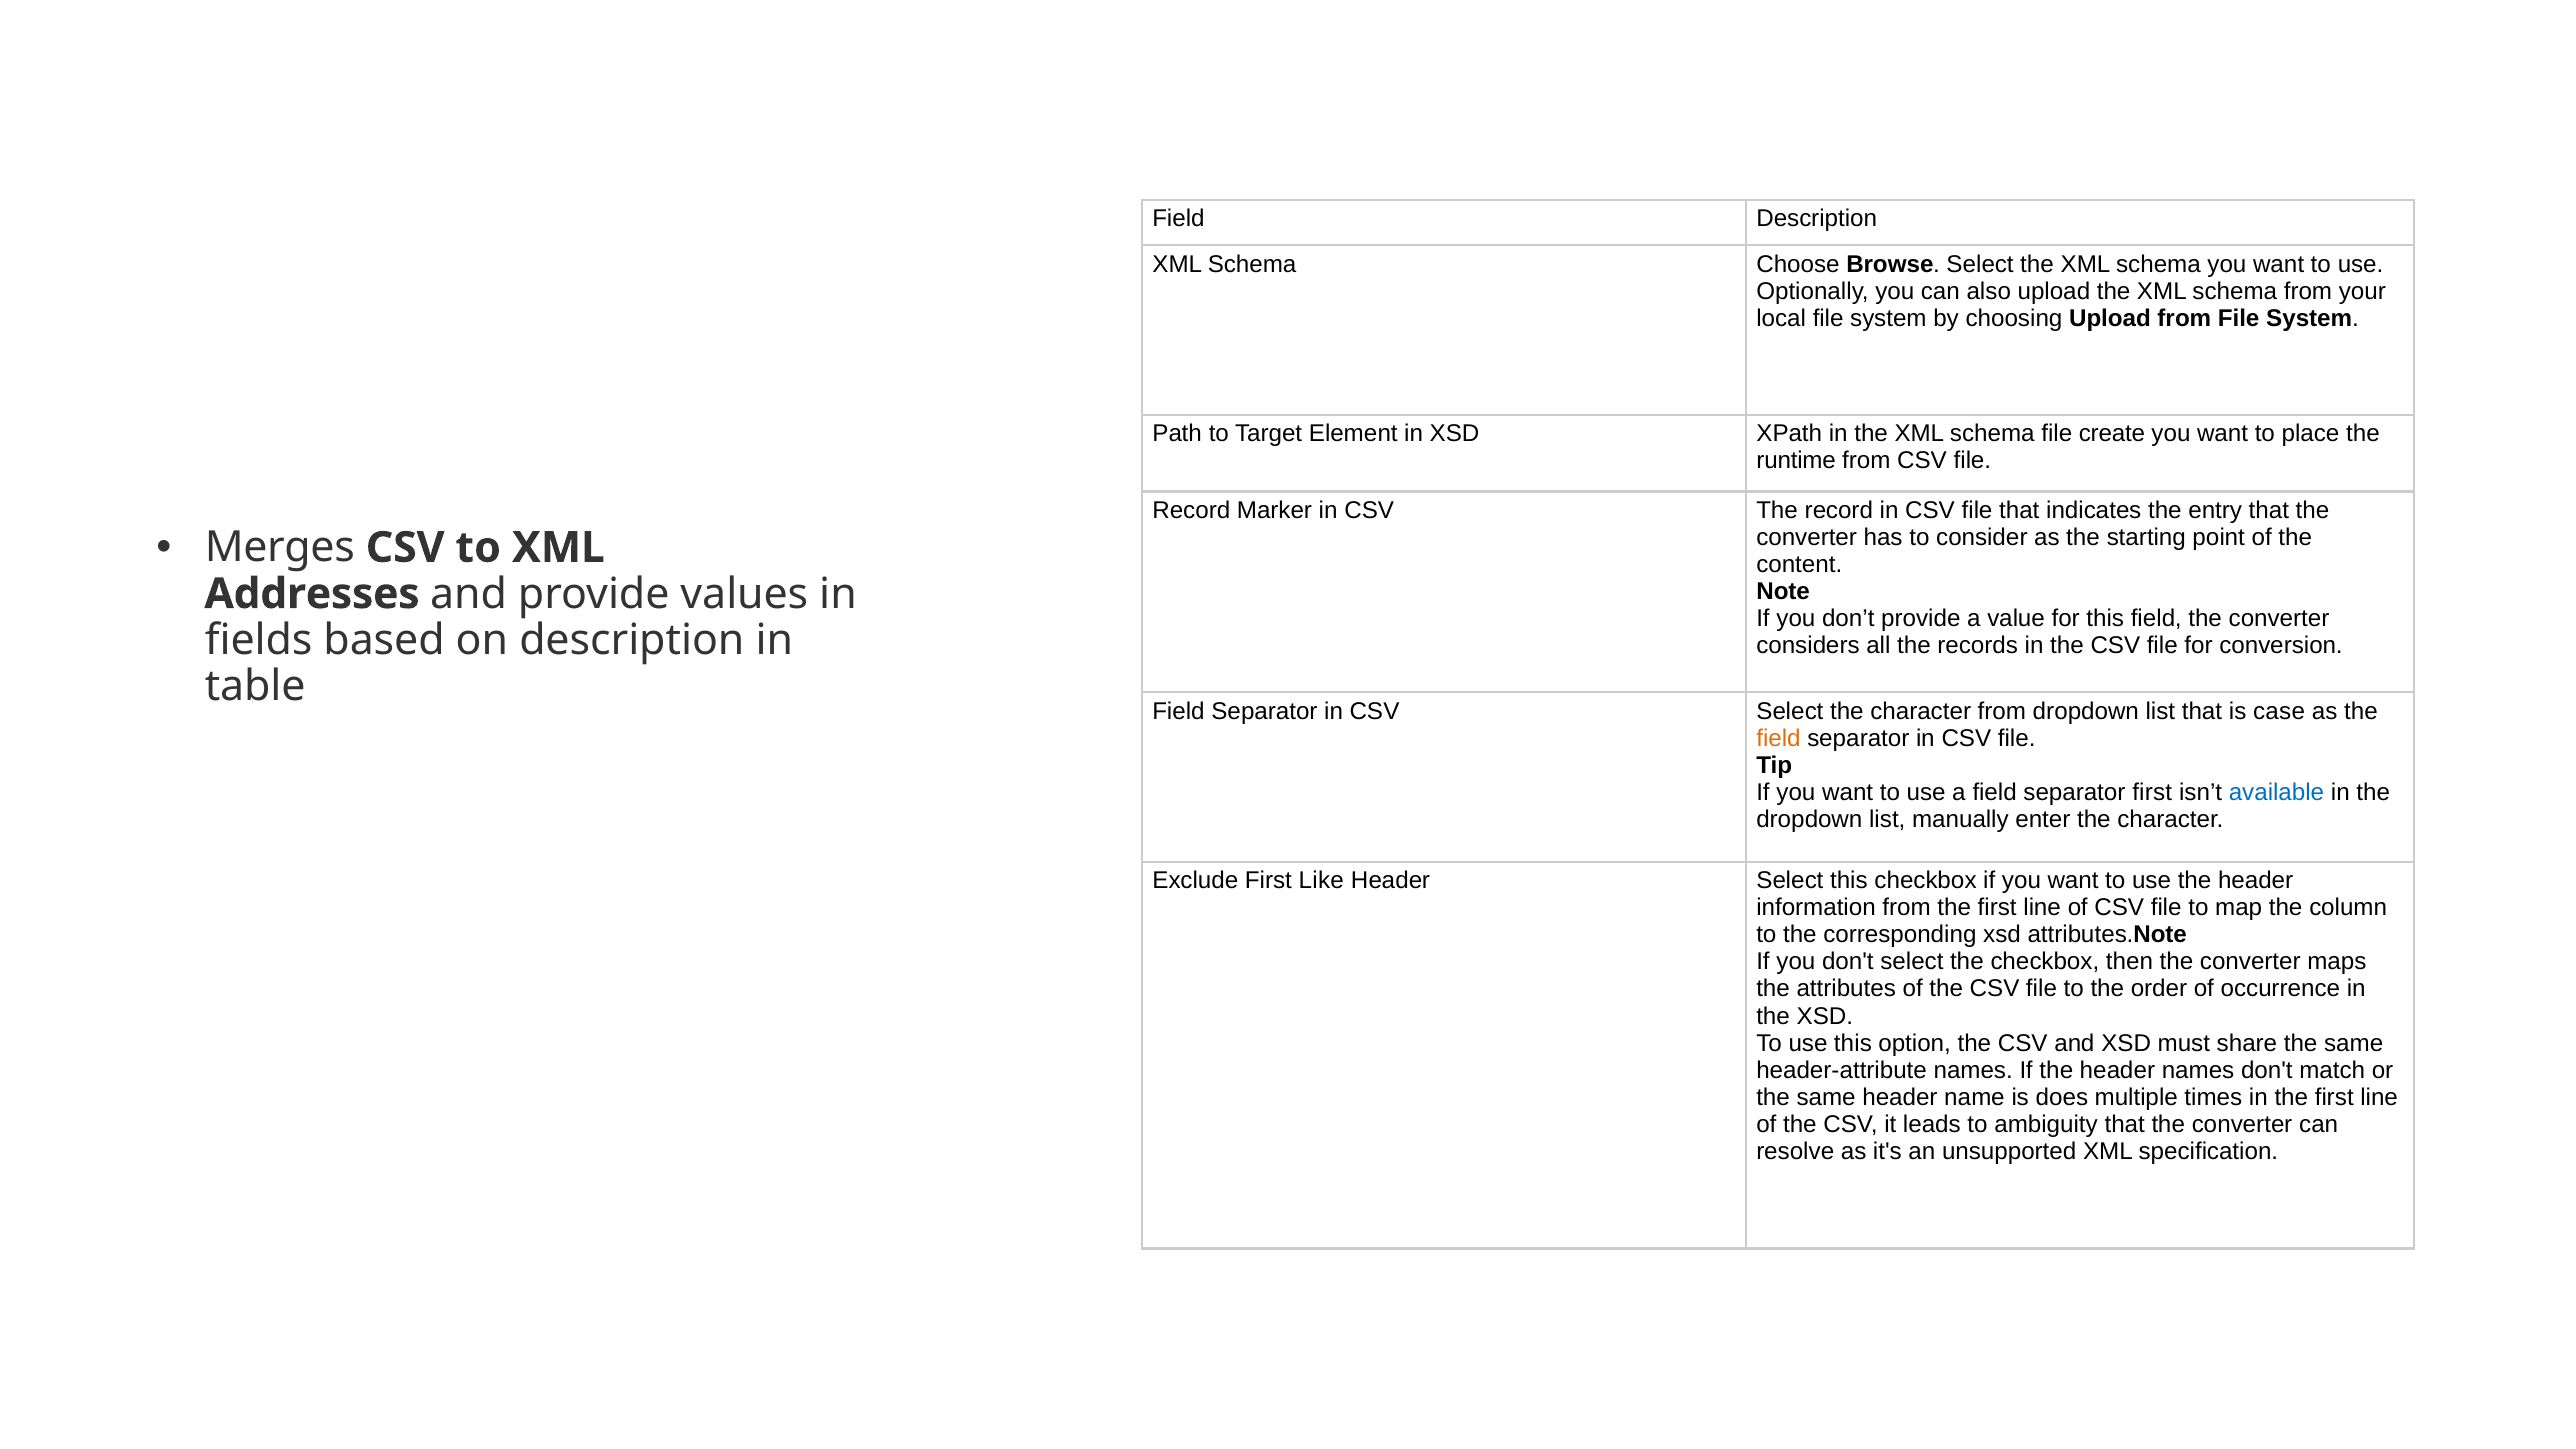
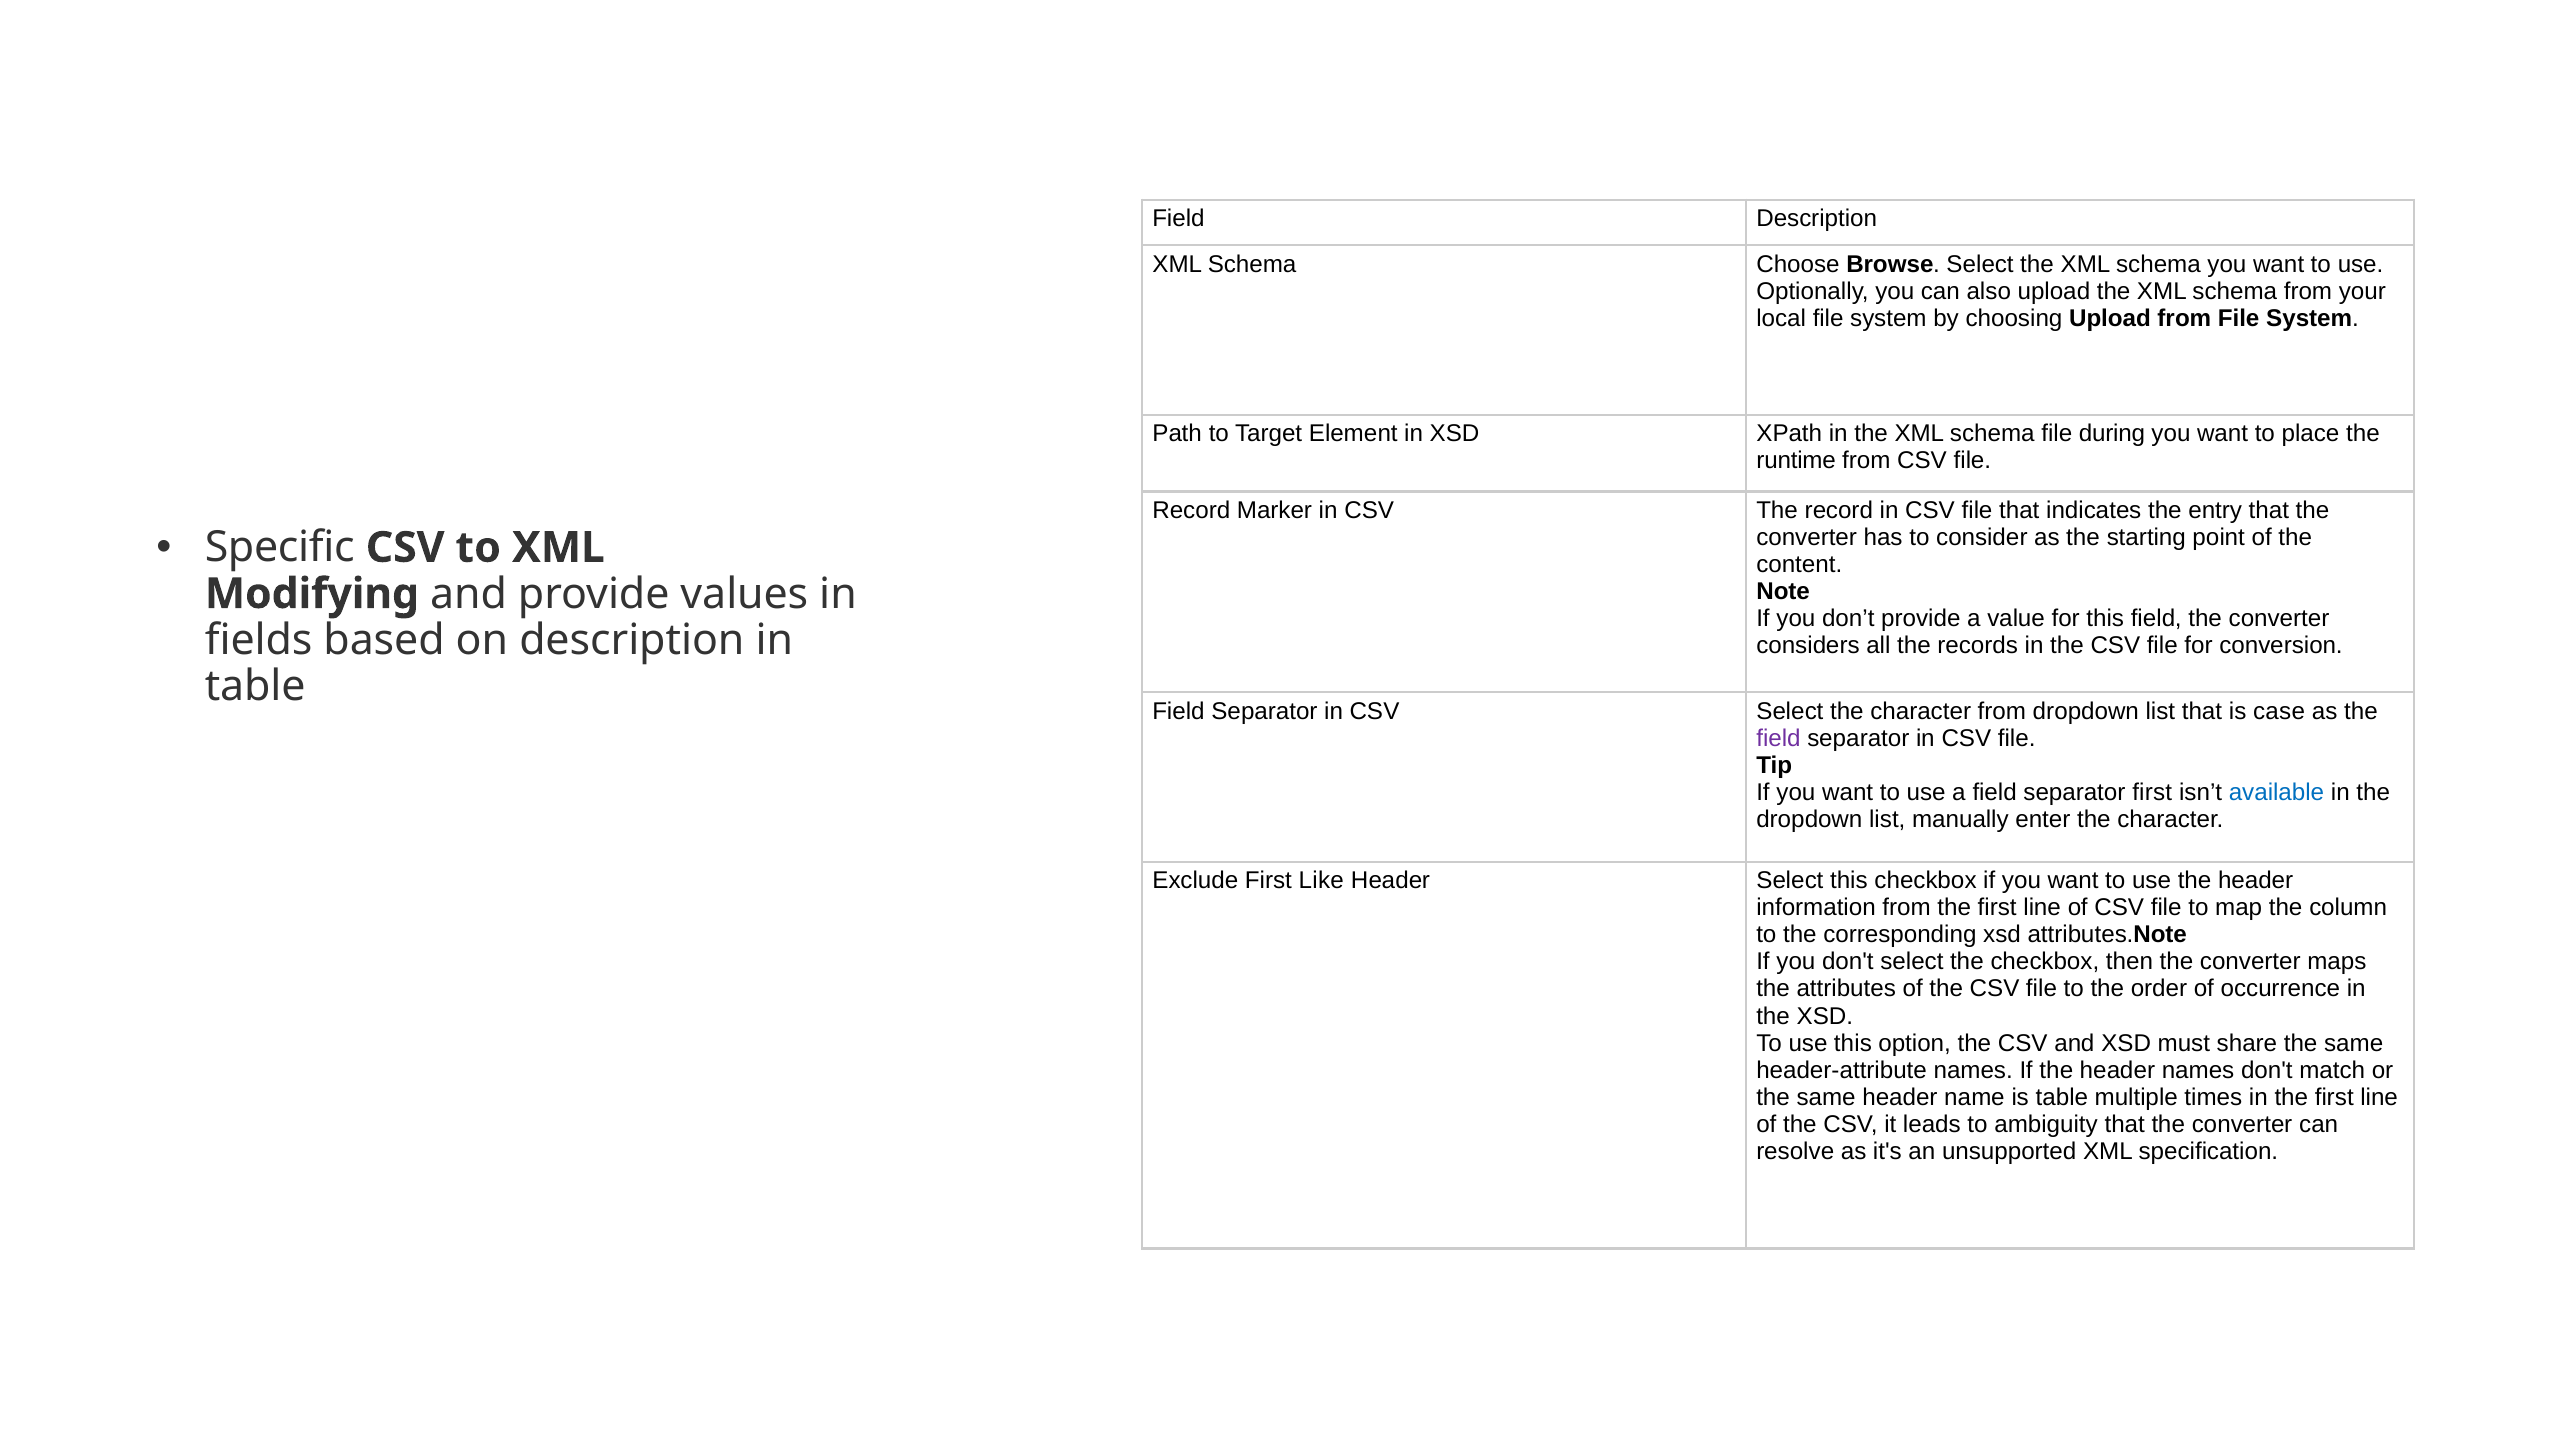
create: create -> during
Merges: Merges -> Specific
Addresses: Addresses -> Modifying
field at (1778, 738) colour: orange -> purple
is does: does -> table
